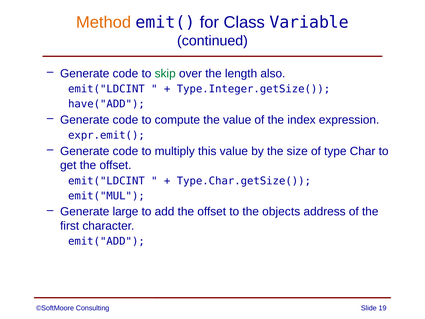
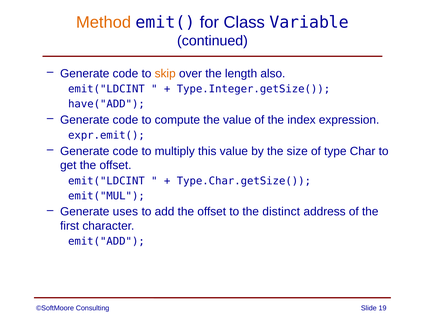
skip colour: green -> orange
large: large -> uses
objects: objects -> distinct
